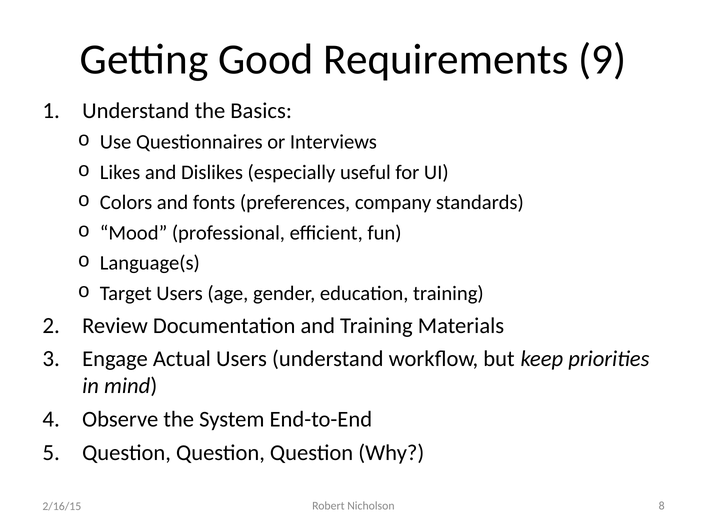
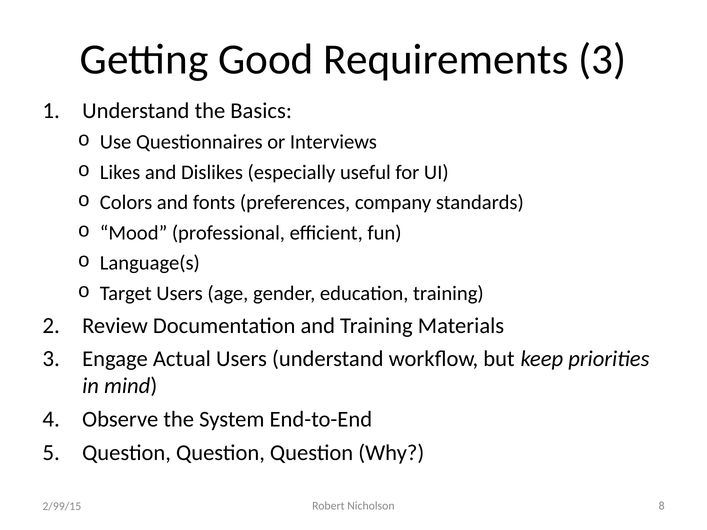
Requirements 9: 9 -> 3
2/16/15: 2/16/15 -> 2/99/15
